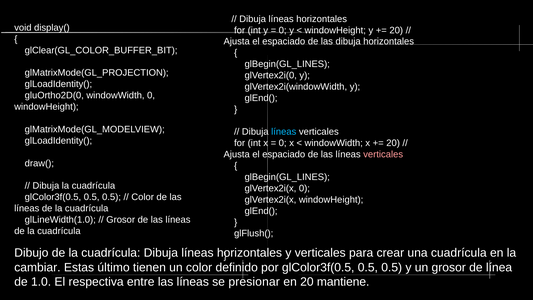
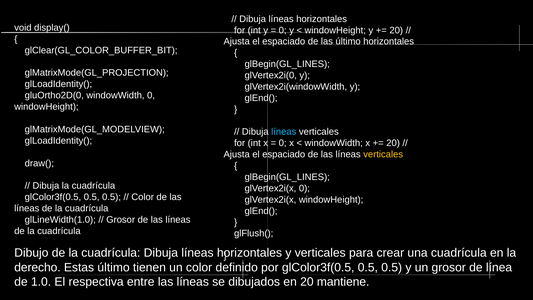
las dibuja: dibuja -> último
verticales at (383, 154) colour: pink -> yellow
cambiar: cambiar -> derecho
presionar: presionar -> dibujados
